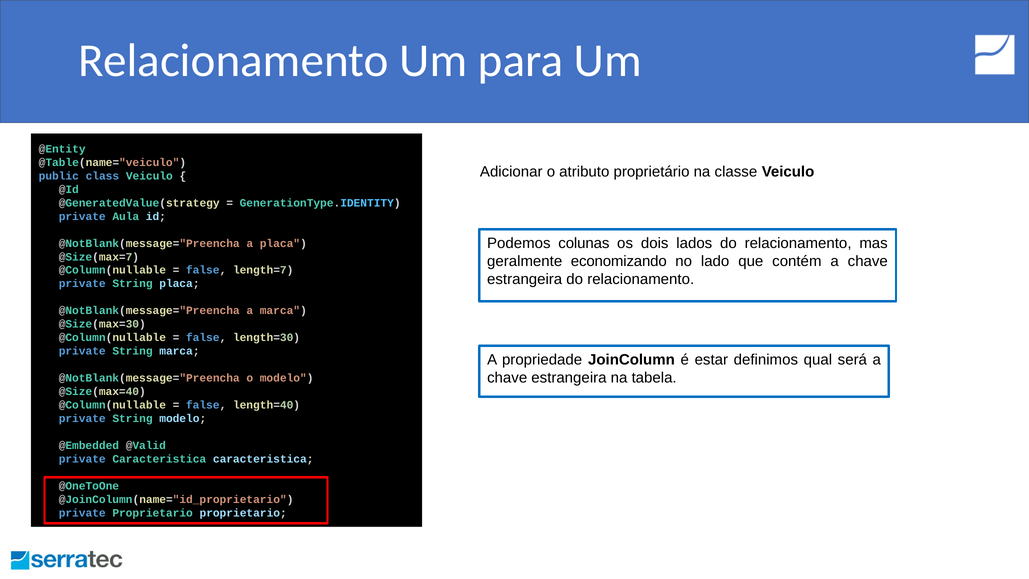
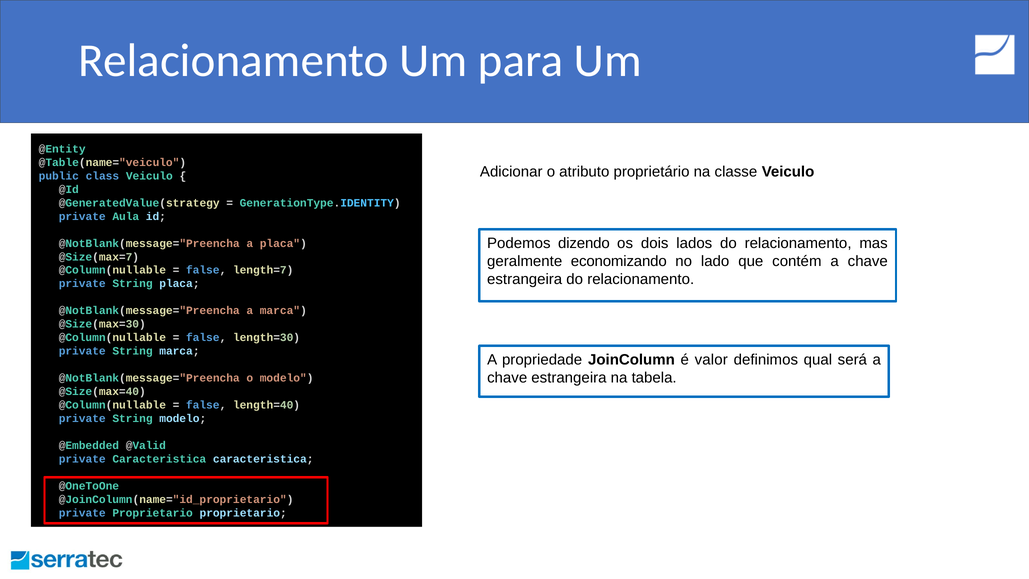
colunas: colunas -> dizendo
estar: estar -> valor
